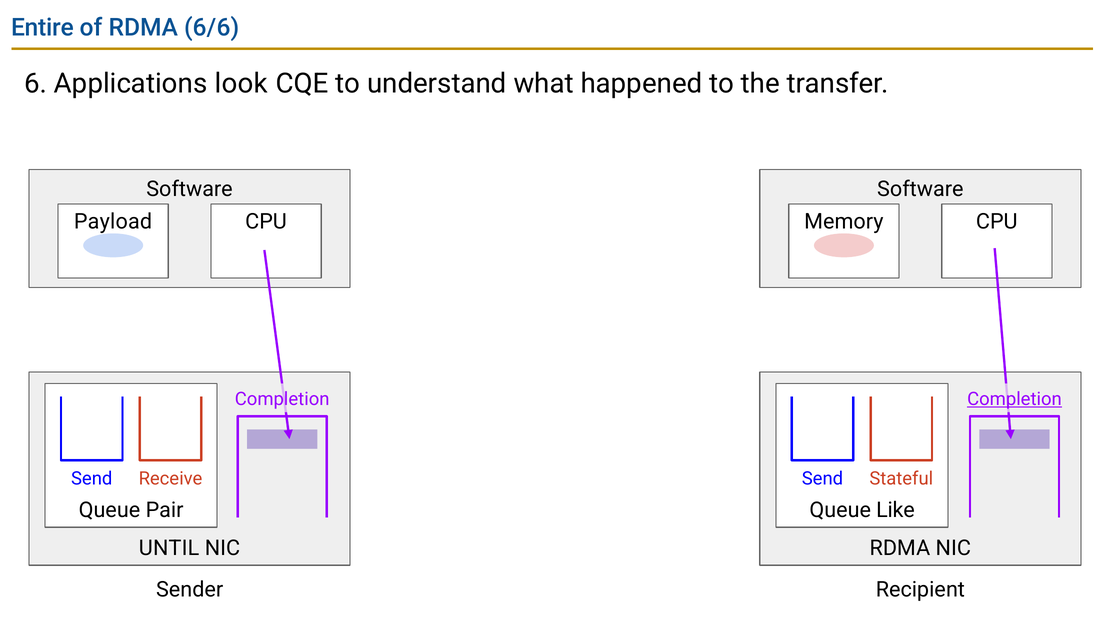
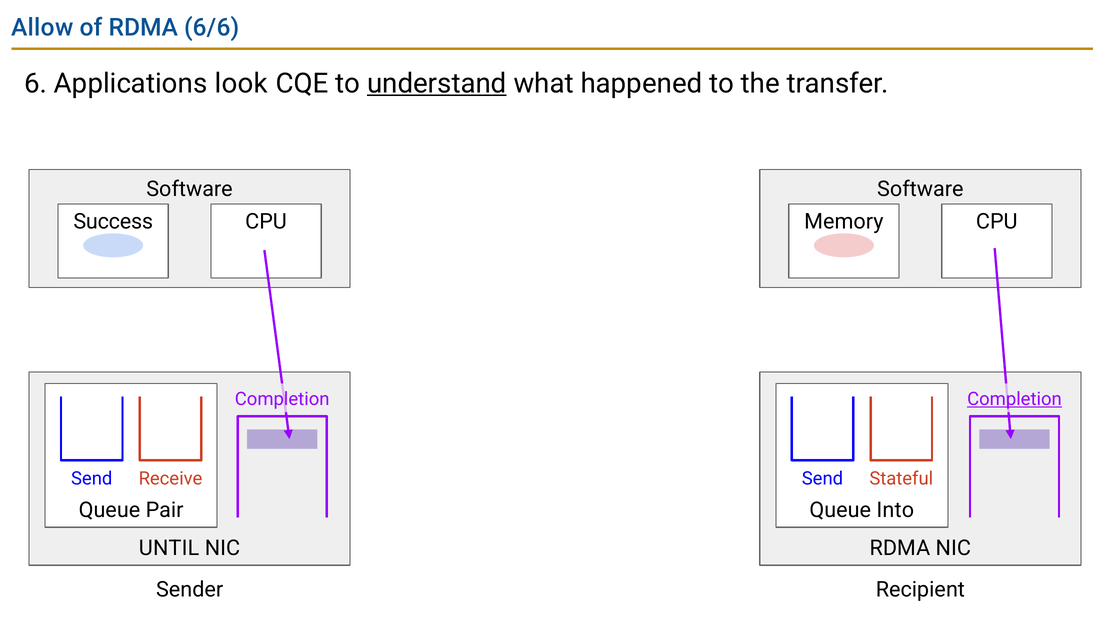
Entire: Entire -> Allow
understand underline: none -> present
Payload: Payload -> Success
Like: Like -> Into
